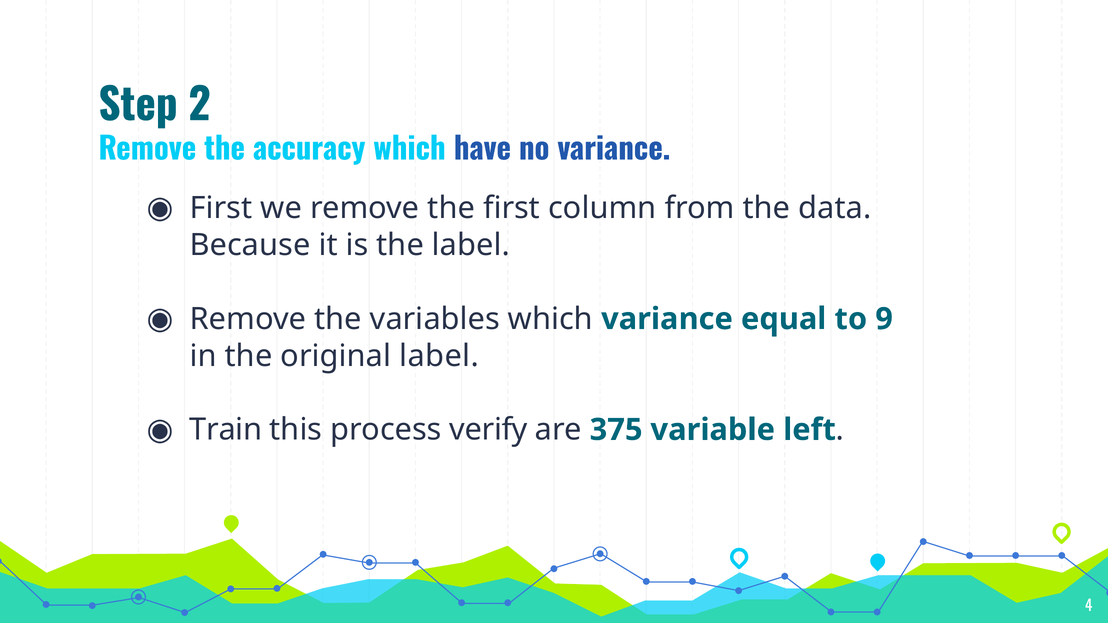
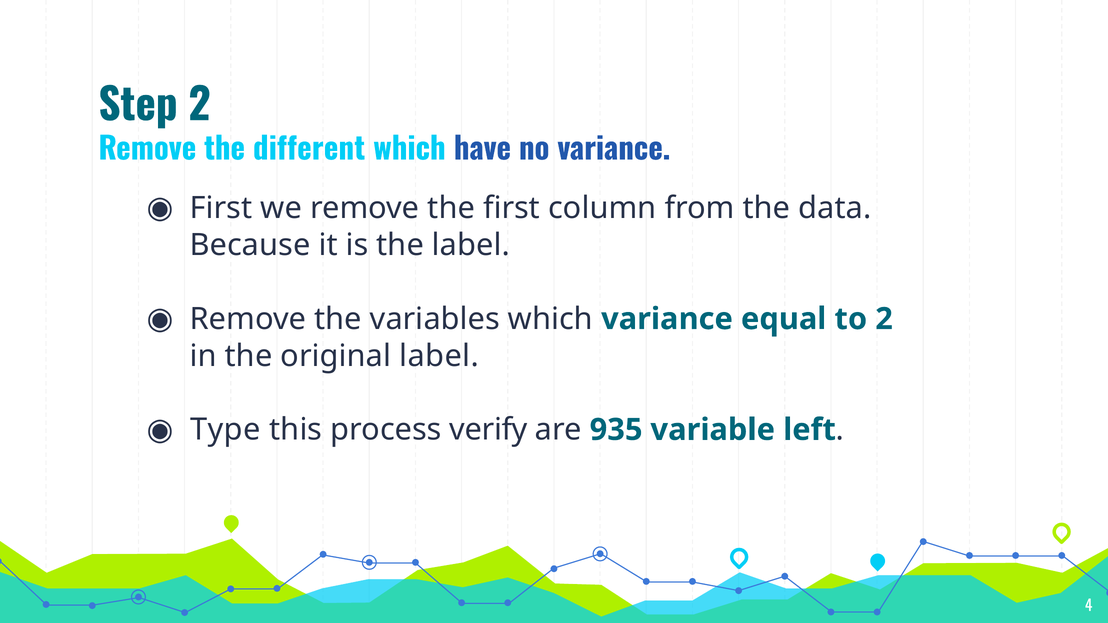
accuracy: accuracy -> different
to 9: 9 -> 2
Train: Train -> Type
375: 375 -> 935
